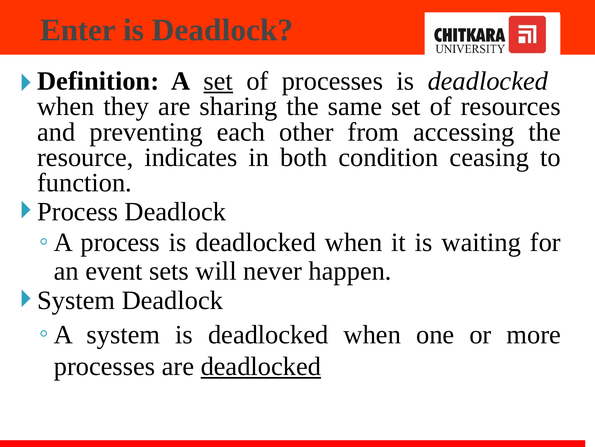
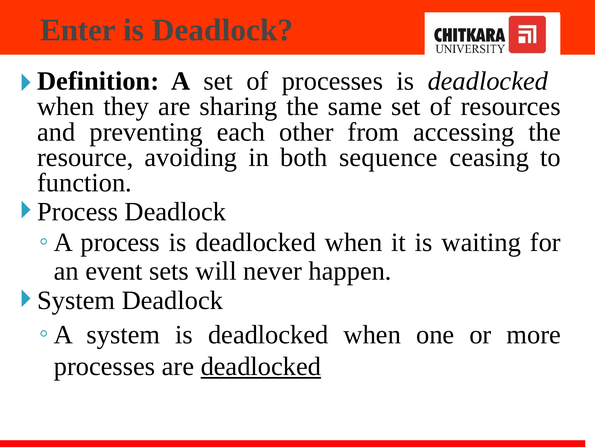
set at (218, 81) underline: present -> none
indicates: indicates -> avoiding
condition: condition -> sequence
